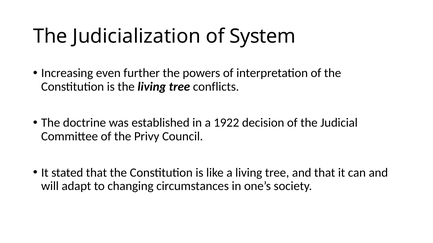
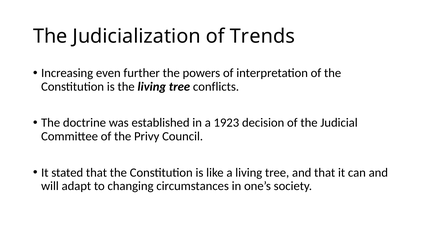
System: System -> Trends
1922: 1922 -> 1923
